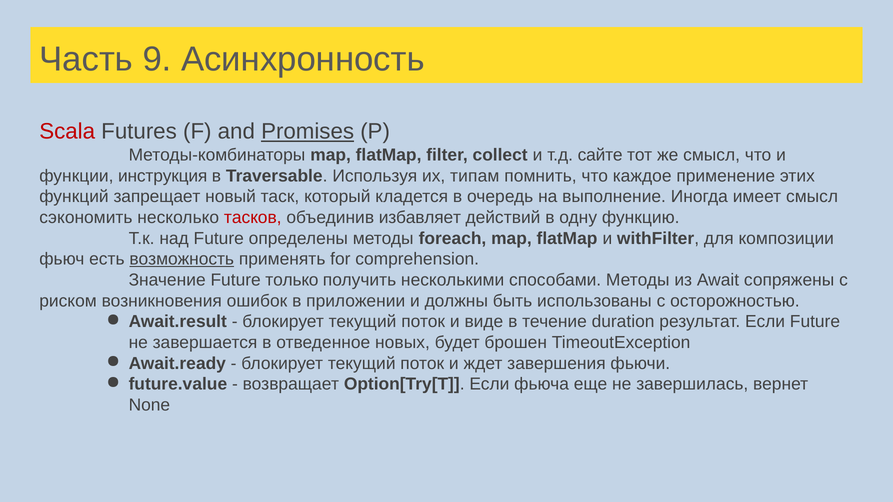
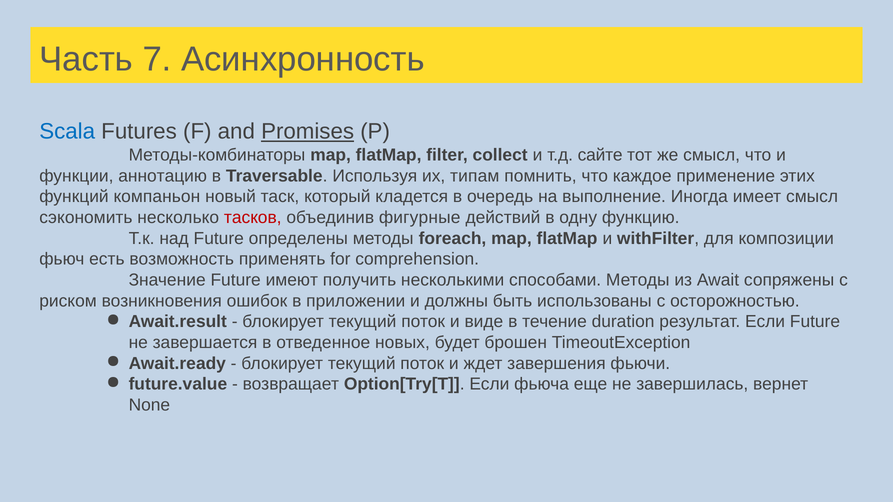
9: 9 -> 7
Scala colour: red -> blue
инструкция: инструкция -> аннотацию
запрещает: запрещает -> компаньон
избавляет: избавляет -> фигурные
возможность underline: present -> none
только: только -> имеют
